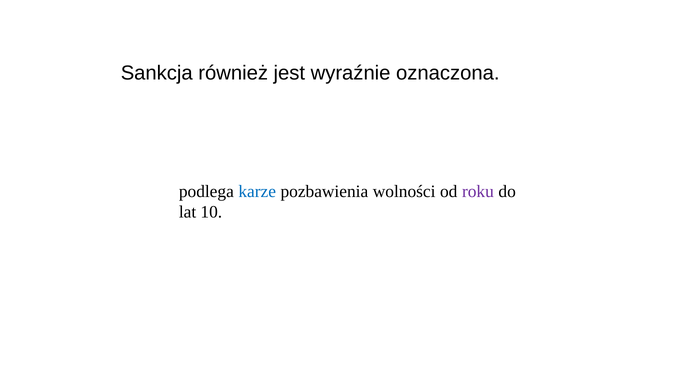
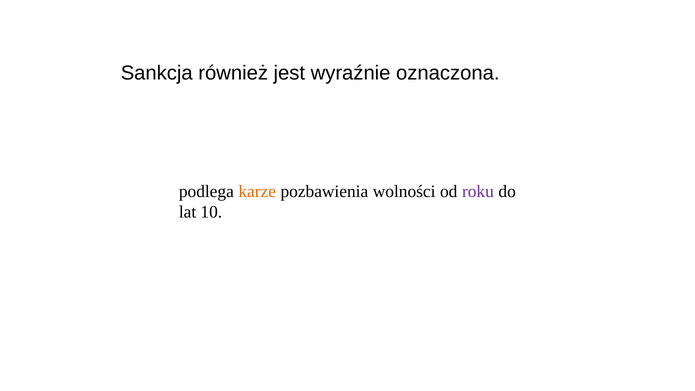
karze colour: blue -> orange
